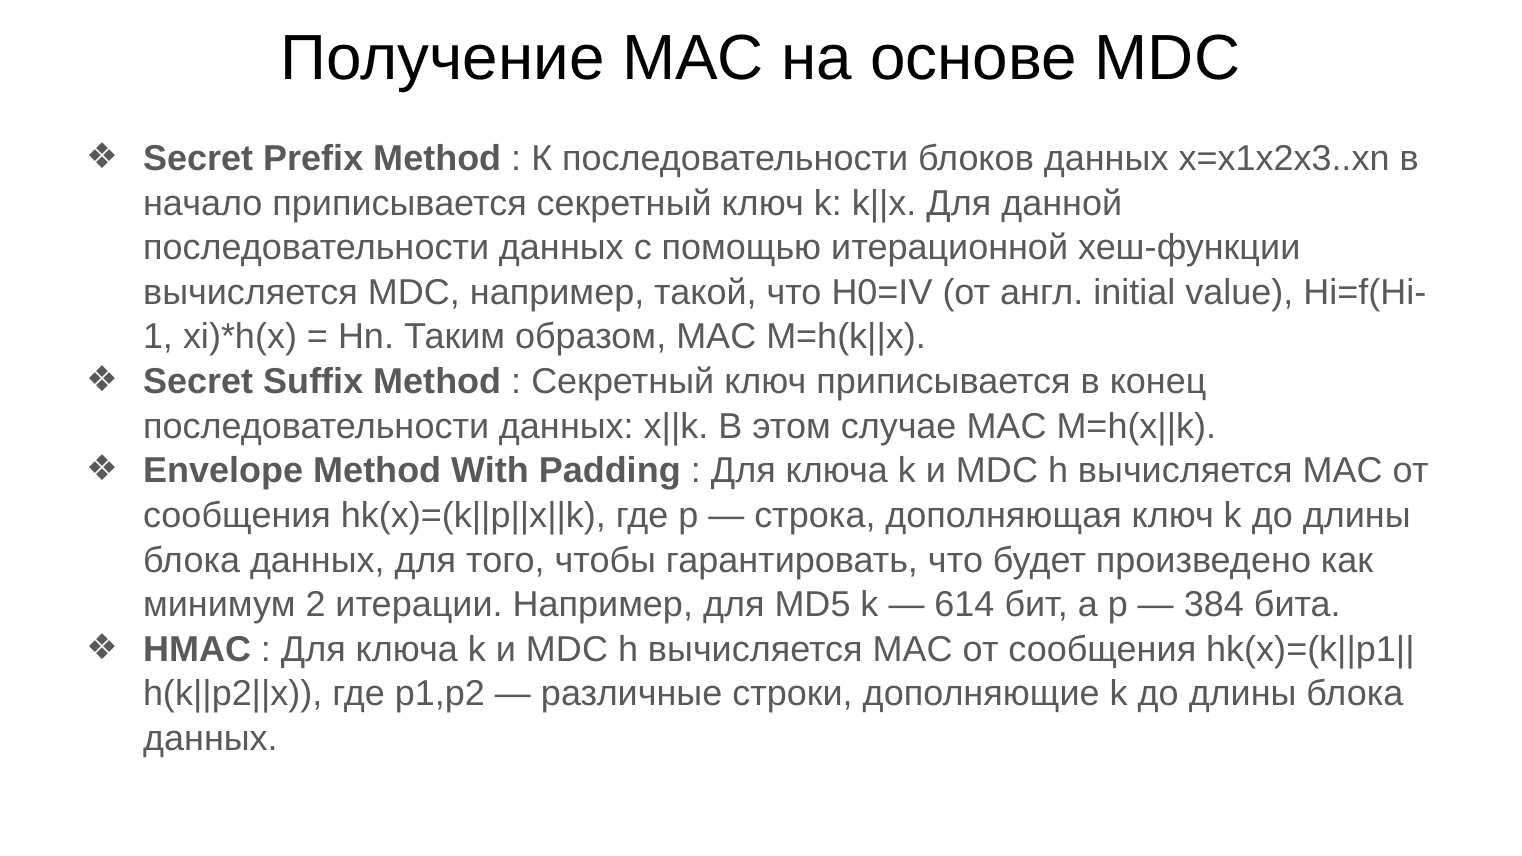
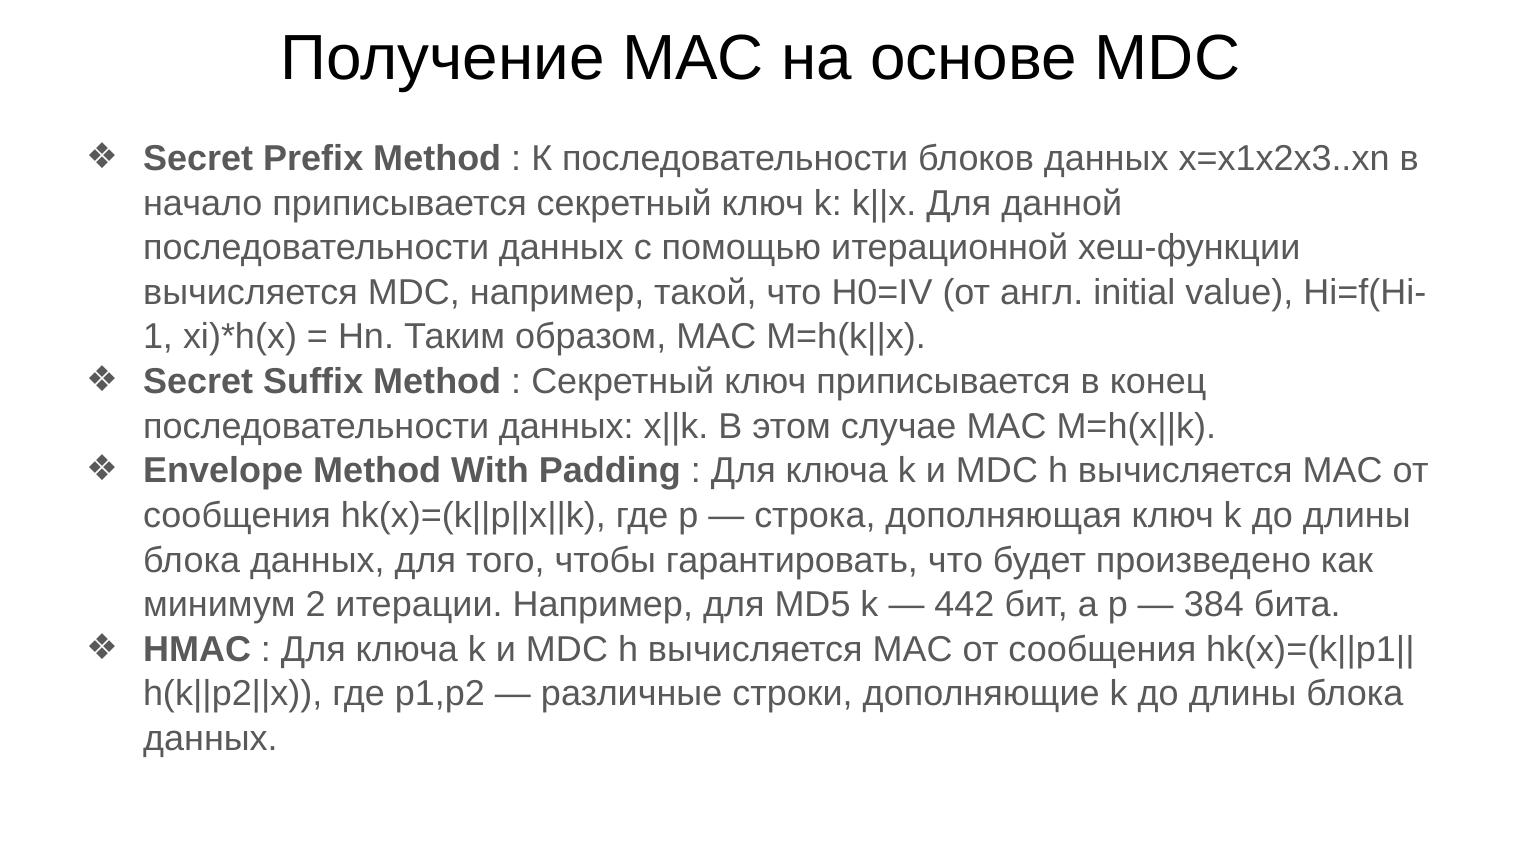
614: 614 -> 442
